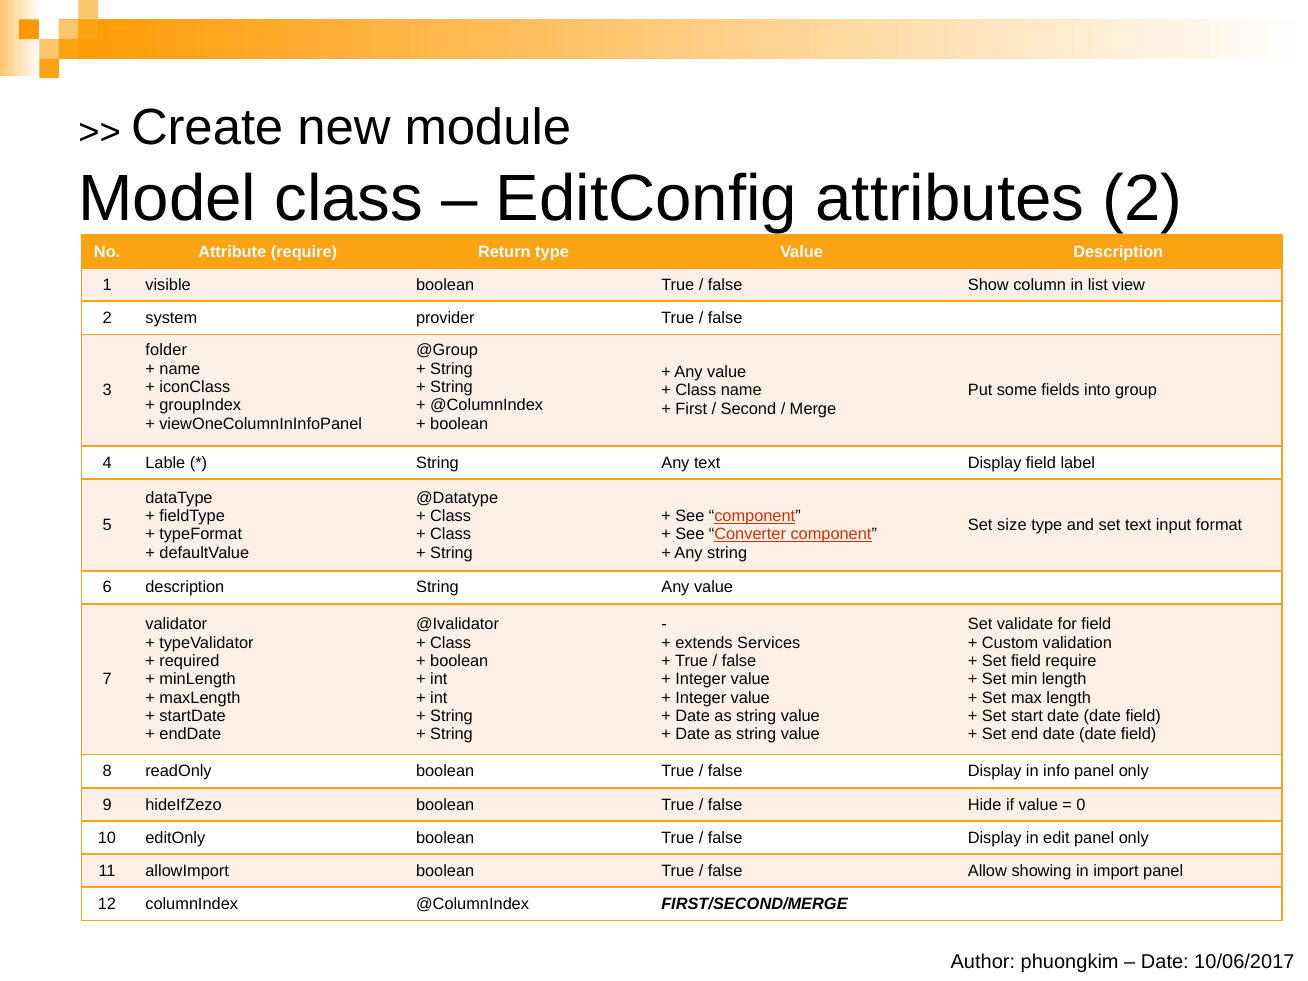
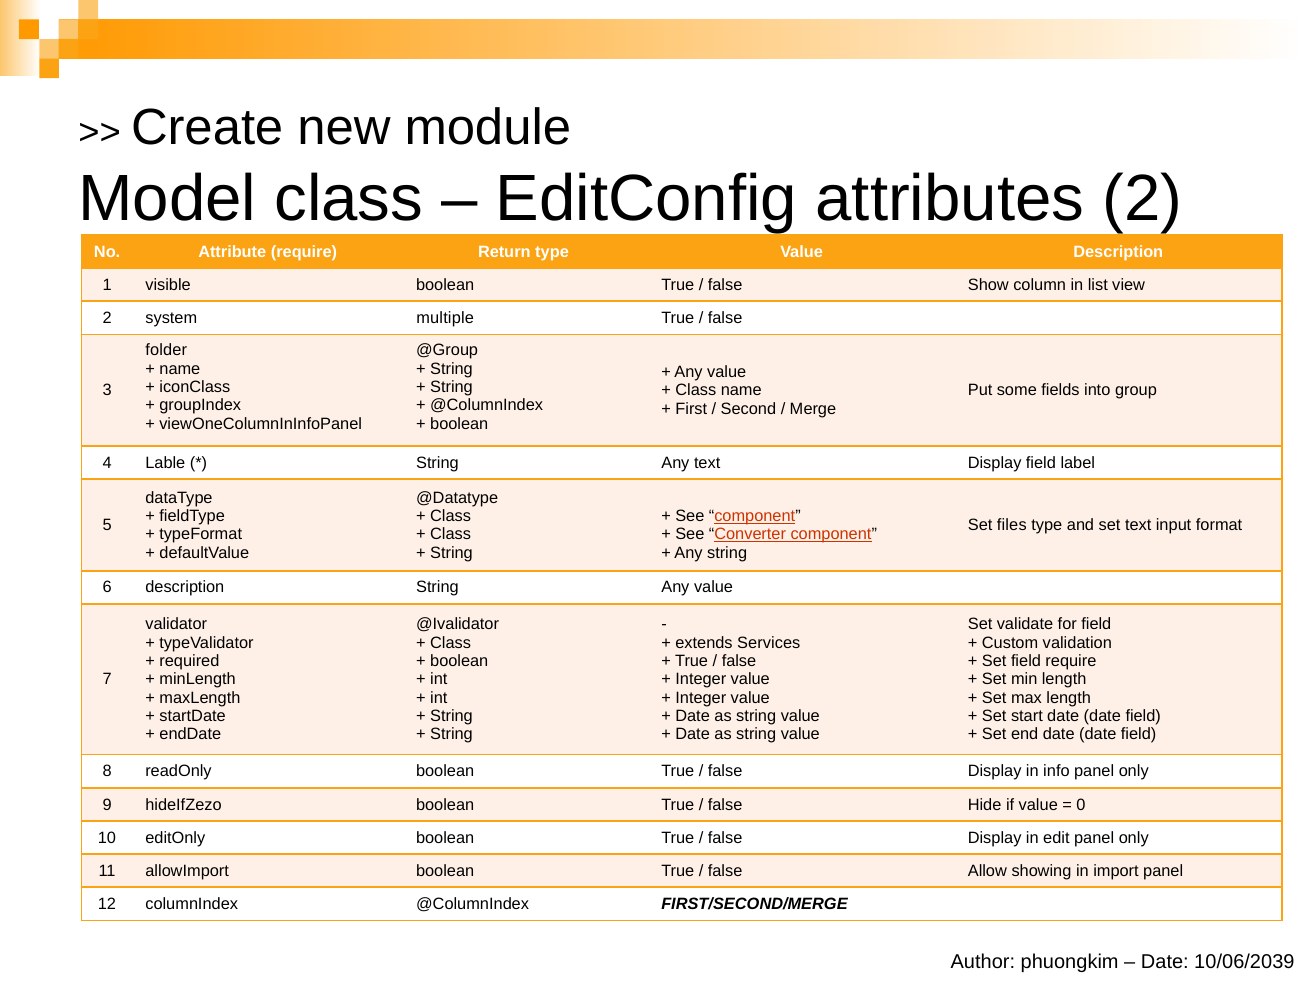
provider: provider -> multiple
size: size -> files
10/06/2017: 10/06/2017 -> 10/06/2039
